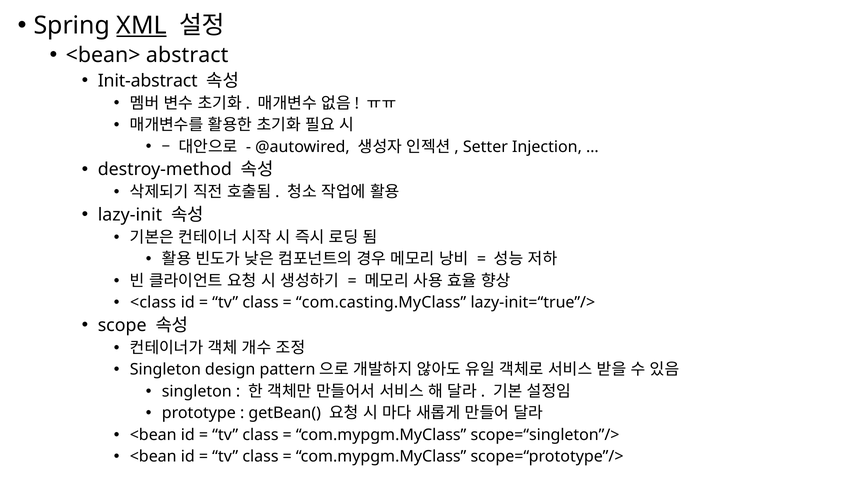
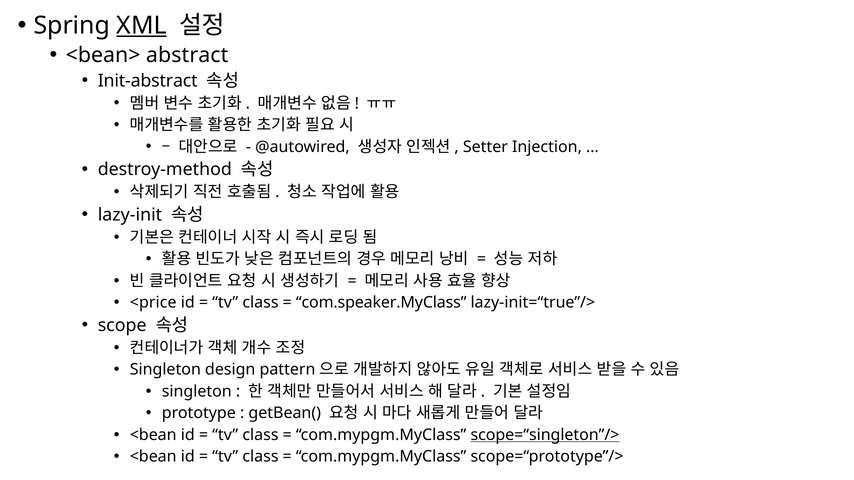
<class: <class -> <price
com.casting.MyClass: com.casting.MyClass -> com.speaker.MyClass
scope=“singleton”/> underline: none -> present
